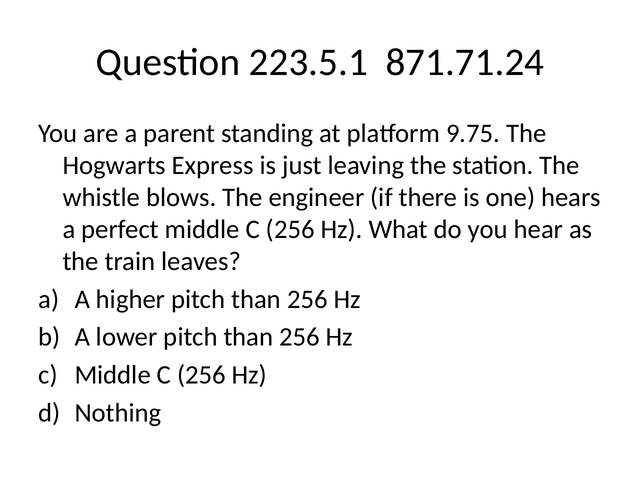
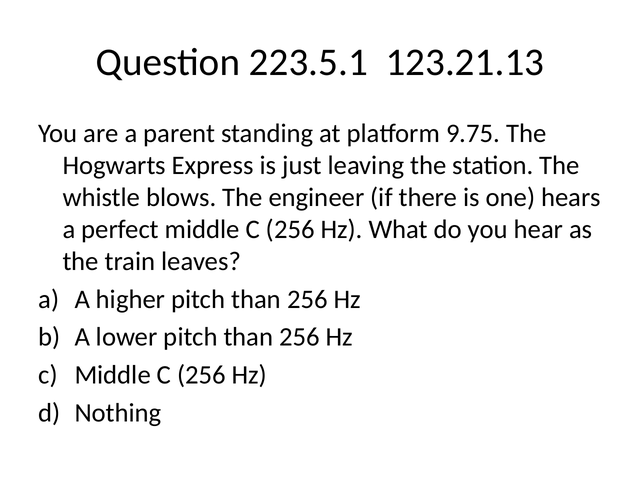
871.71.24: 871.71.24 -> 123.21.13
